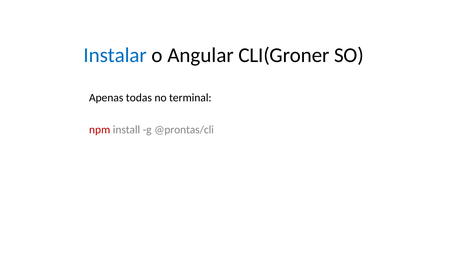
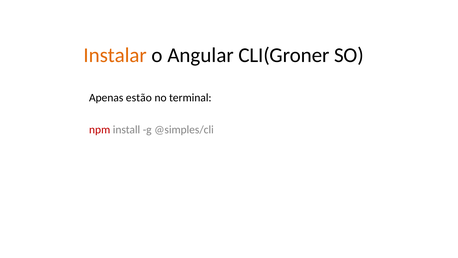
Instalar colour: blue -> orange
todas: todas -> estão
@prontas/cli: @prontas/cli -> @simples/cli
